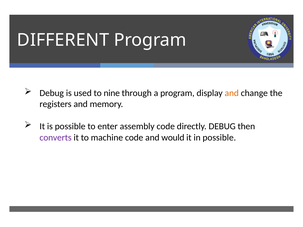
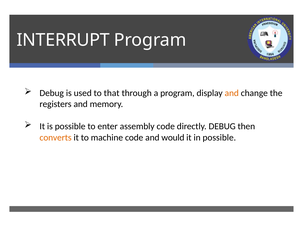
DIFFERENT: DIFFERENT -> INTERRUPT
nine: nine -> that
converts colour: purple -> orange
